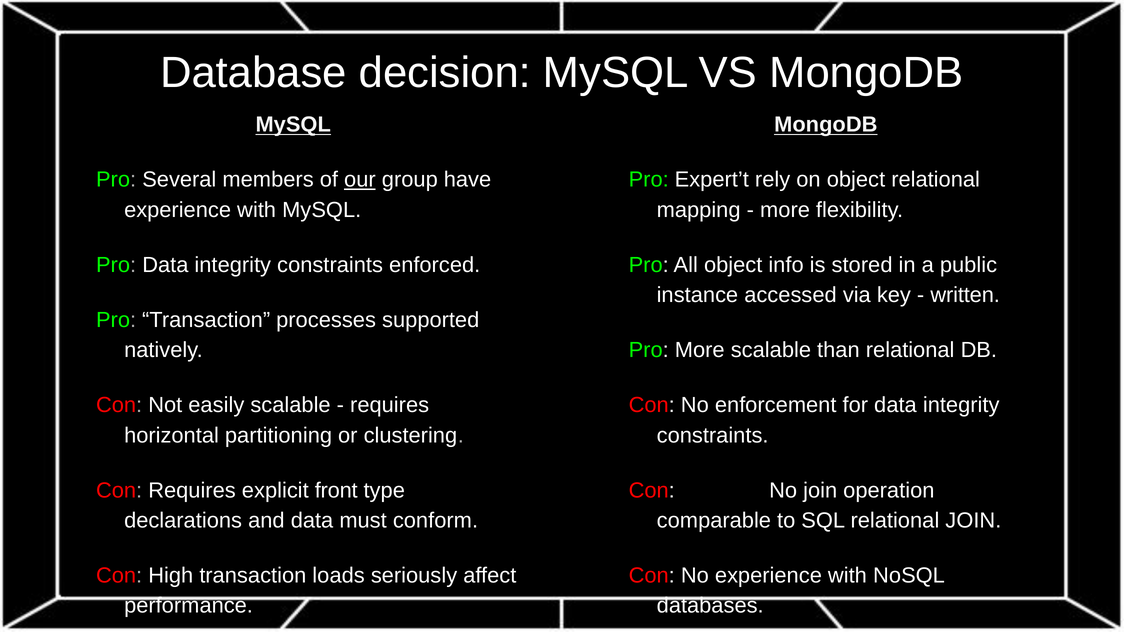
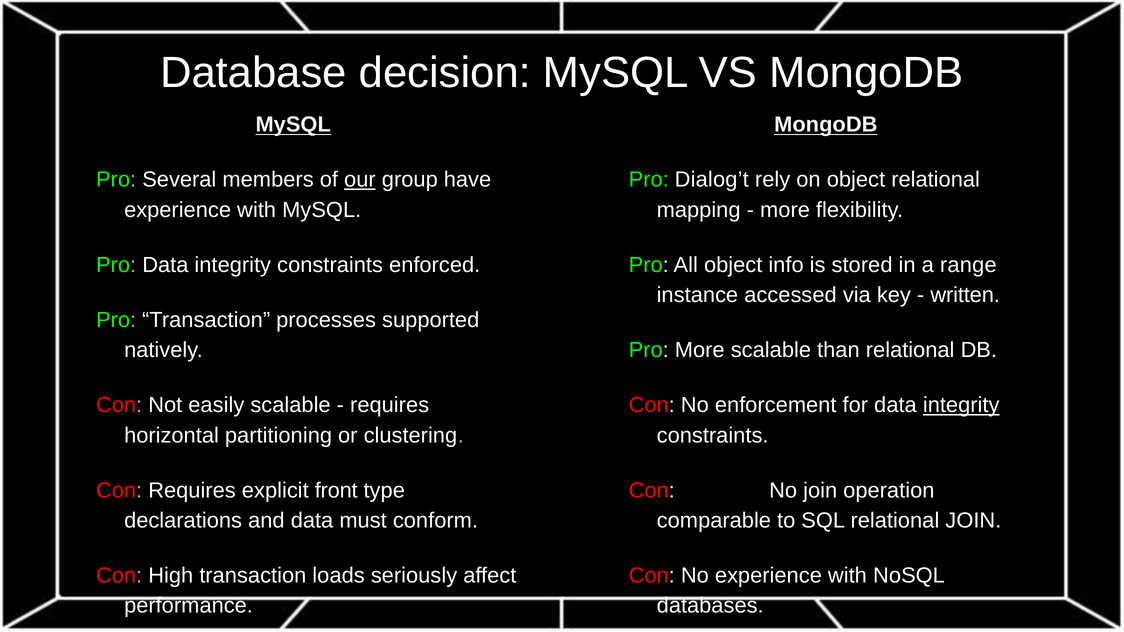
Expert’t: Expert’t -> Dialog’t
public: public -> range
integrity at (961, 405) underline: none -> present
